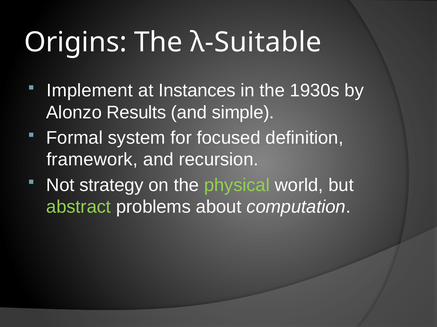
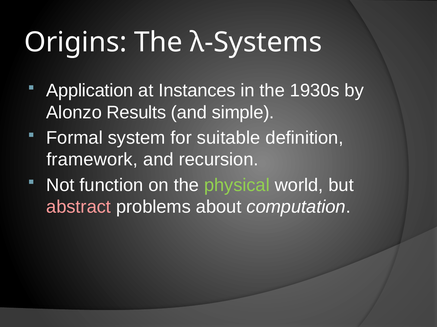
λ-Suitable: λ-Suitable -> λ-Systems
Implement: Implement -> Application
focused: focused -> suitable
strategy: strategy -> function
abstract colour: light green -> pink
